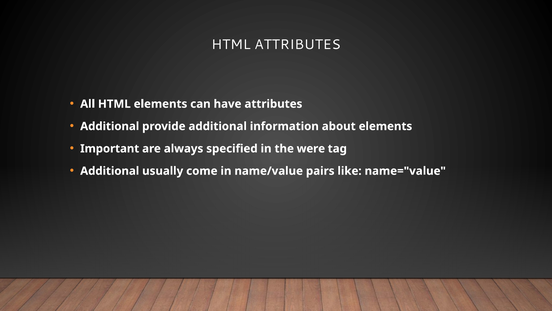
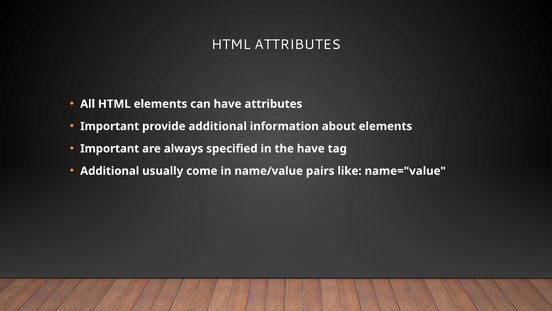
Additional at (110, 126): Additional -> Important
the were: were -> have
